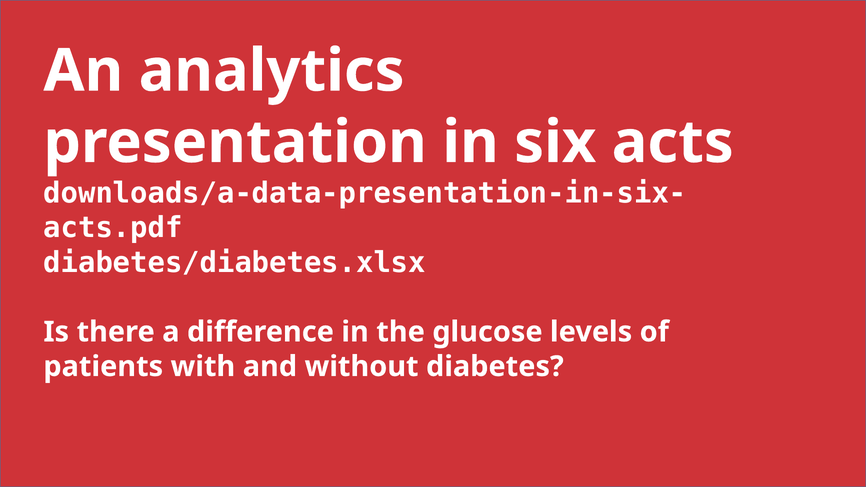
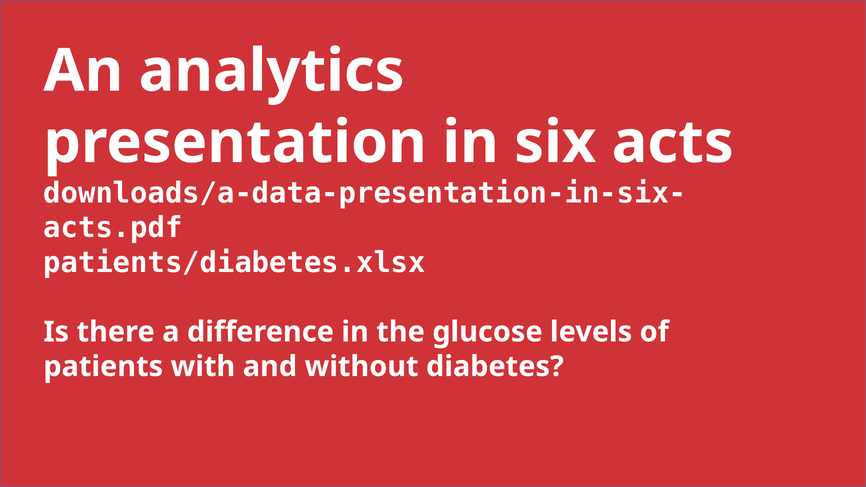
diabetes/diabetes.xlsx: diabetes/diabetes.xlsx -> patients/diabetes.xlsx
